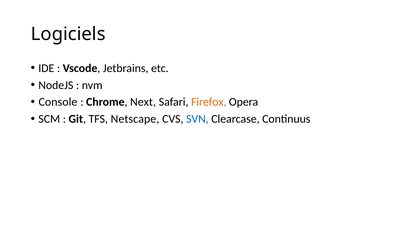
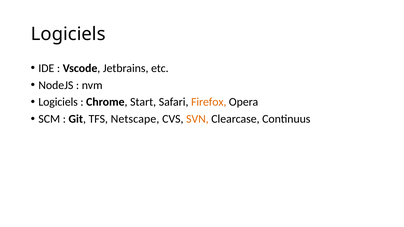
Console at (58, 102): Console -> Logiciels
Next: Next -> Start
SVN colour: blue -> orange
